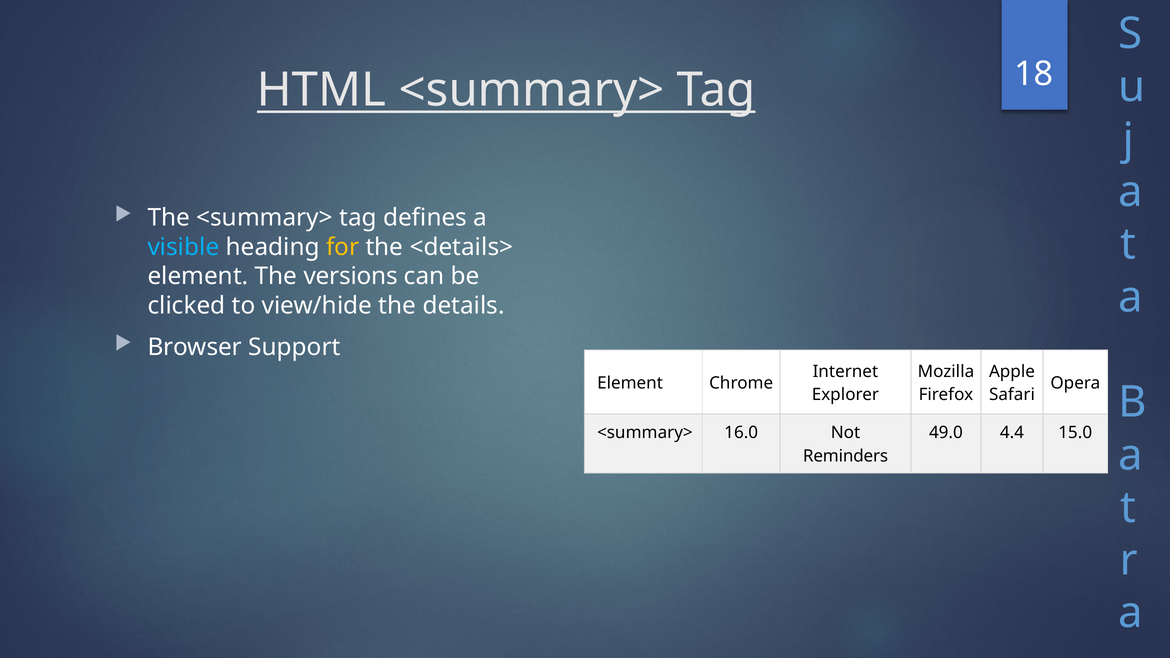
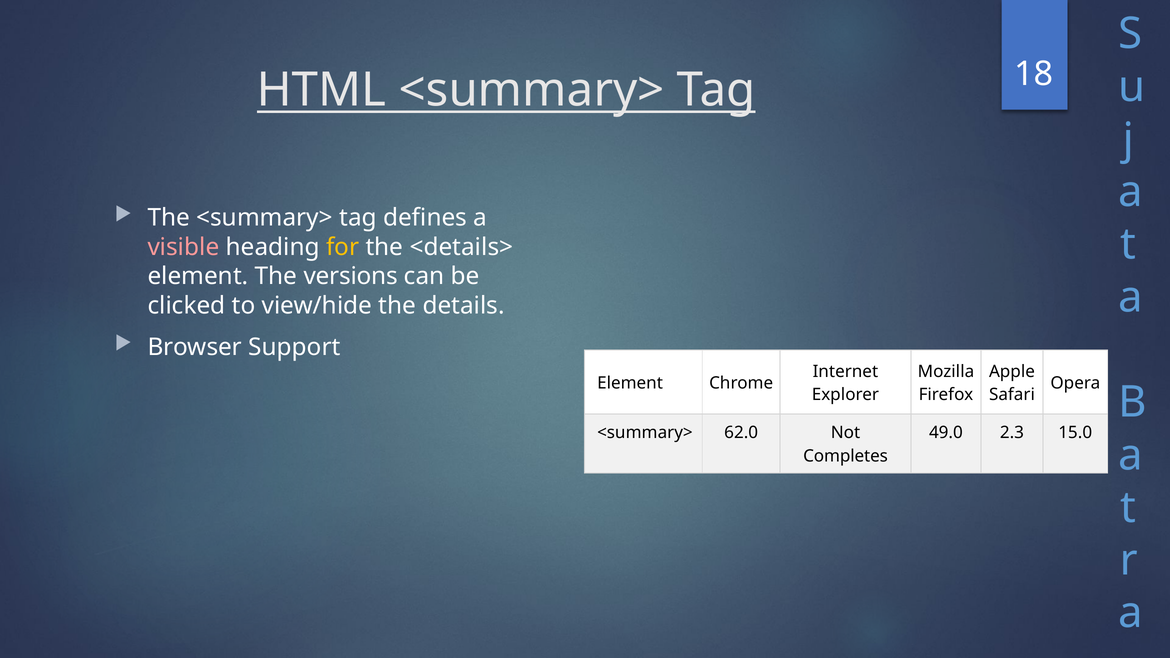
visible colour: light blue -> pink
16.0: 16.0 -> 62.0
4.4: 4.4 -> 2.3
Reminders: Reminders -> Completes
